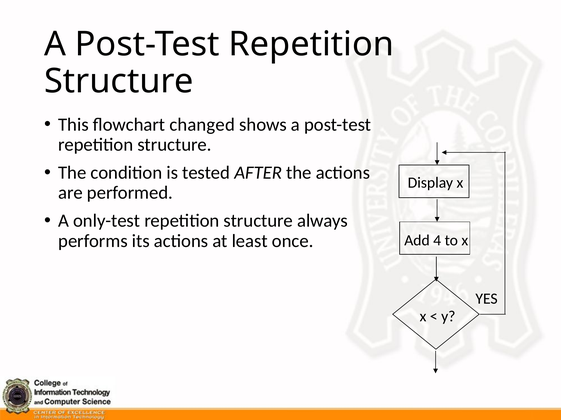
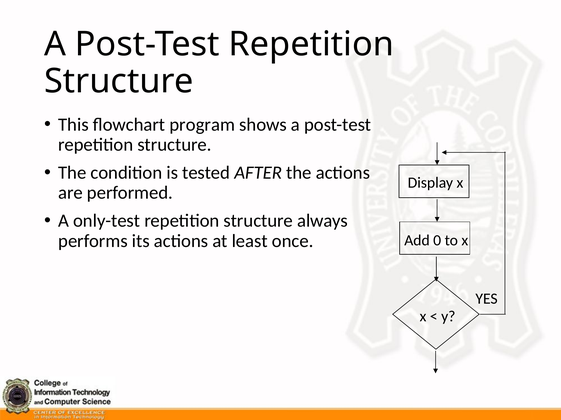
changed: changed -> program
4: 4 -> 0
